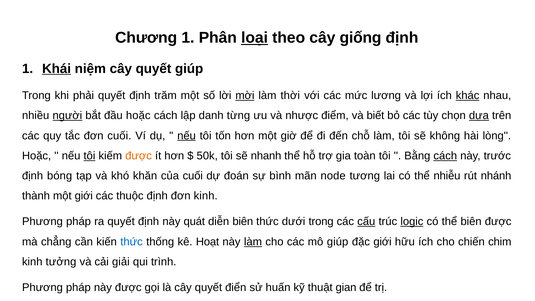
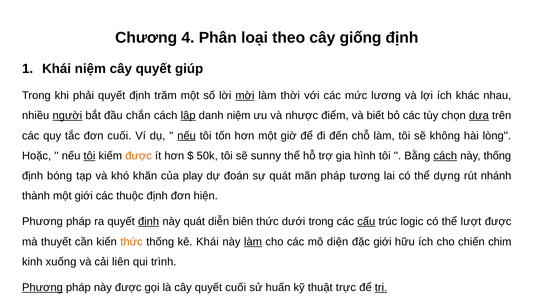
Chương 1: 1 -> 4
loại underline: present -> none
Khái at (57, 69) underline: present -> none
khác underline: present -> none
đầu hoặc: hoặc -> chắn
lập underline: none -> present
danh từng: từng -> niệm
nhanh: nhanh -> sunny
toàn: toàn -> hình
này trước: trước -> thống
của cuối: cuối -> play
sự bình: bình -> quát
mãn node: node -> pháp
nhiễu: nhiễu -> dựng
đơn kinh: kinh -> hiện
định at (149, 222) underline: none -> present
logic underline: present -> none
thể biên: biên -> lượt
chẳng: chẳng -> thuyết
thức at (132, 242) colour: blue -> orange
kê Hoạt: Hoạt -> Khái
mô giúp: giúp -> diện
tưởng: tưởng -> xuống
giải: giải -> liên
Phương at (42, 287) underline: none -> present
quyết điển: điển -> cuối
gian: gian -> trực
trị underline: none -> present
